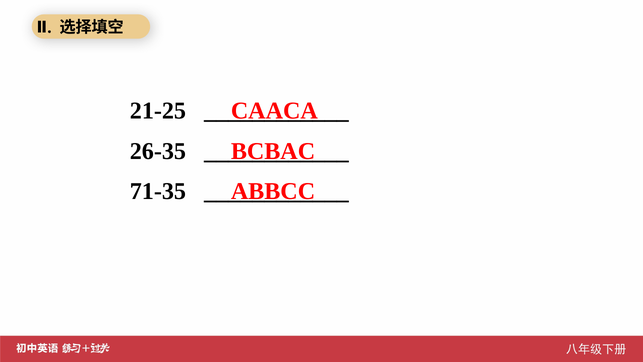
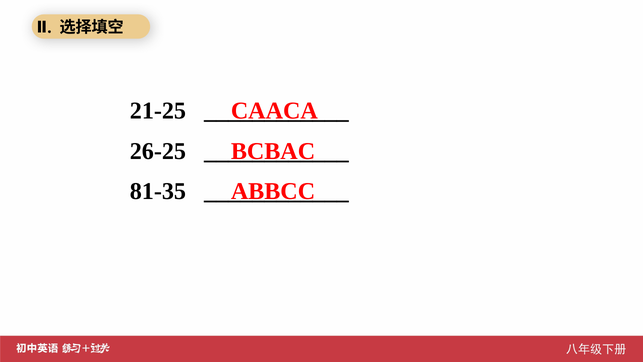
26-35: 26-35 -> 26-25
71-35: 71-35 -> 81-35
